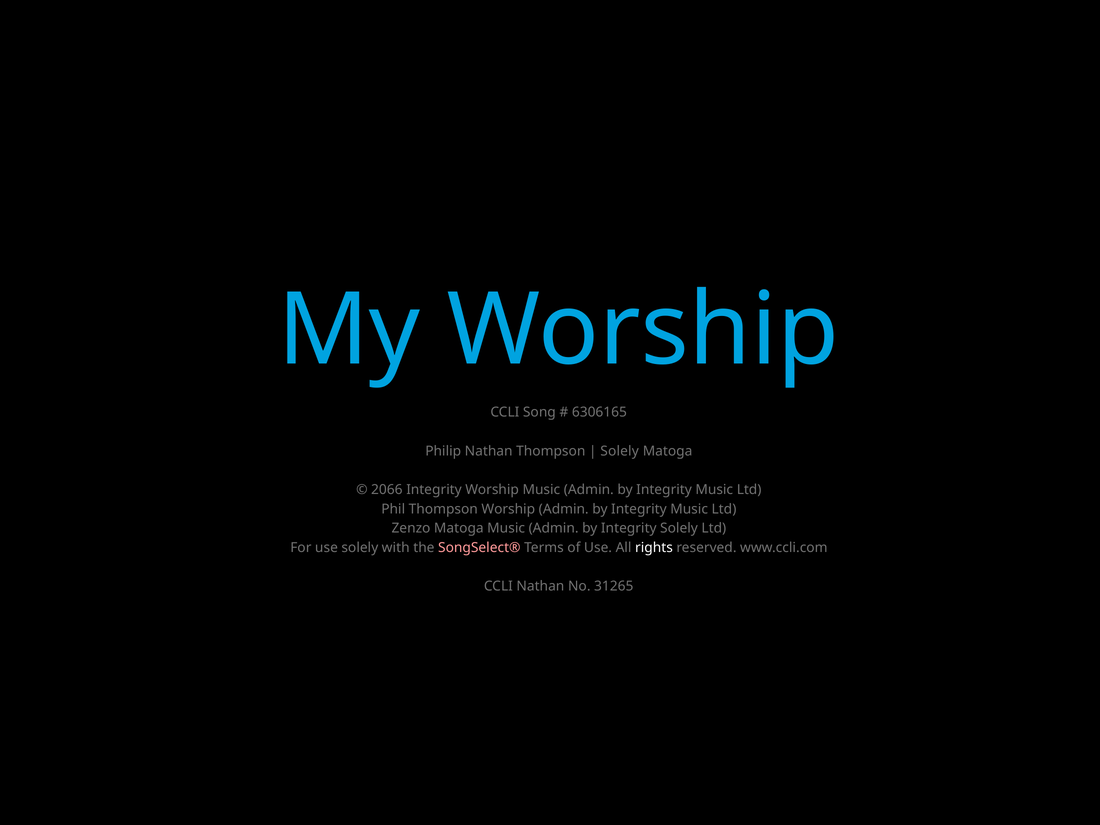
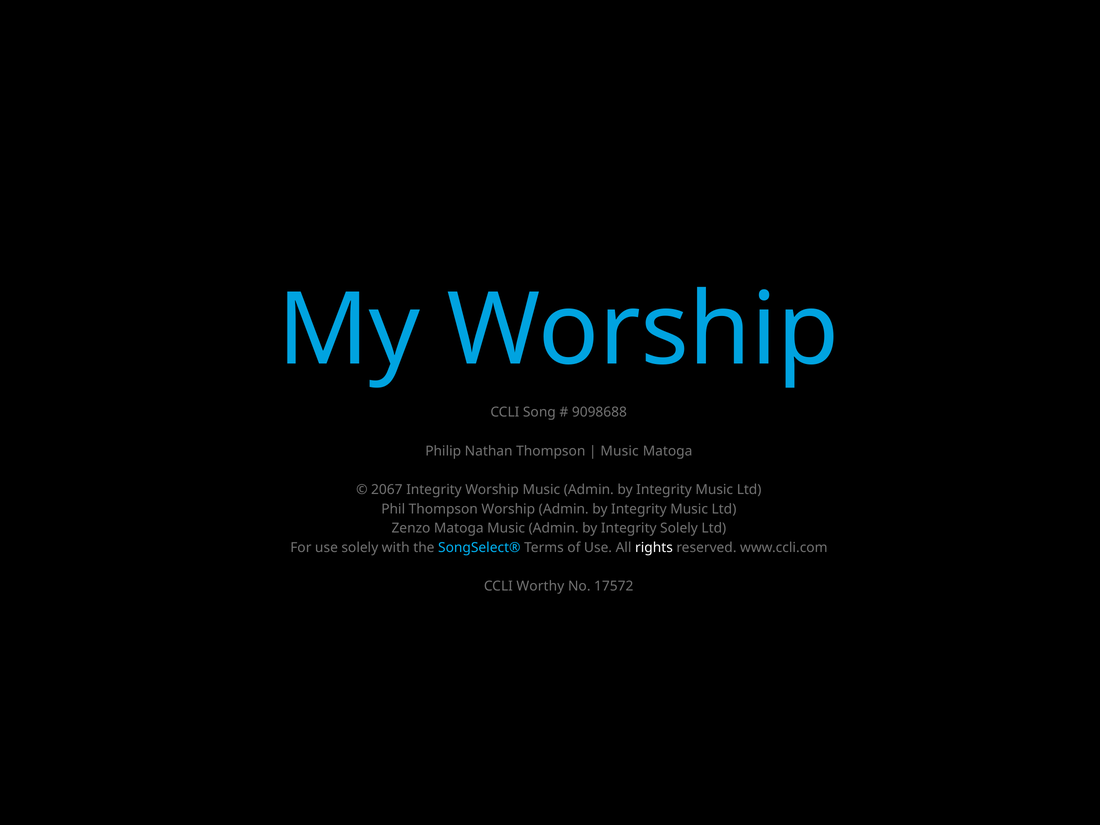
6306165: 6306165 -> 9098688
Solely at (620, 451): Solely -> Music
2066: 2066 -> 2067
SongSelect® colour: pink -> light blue
CCLI Nathan: Nathan -> Worthy
31265: 31265 -> 17572
